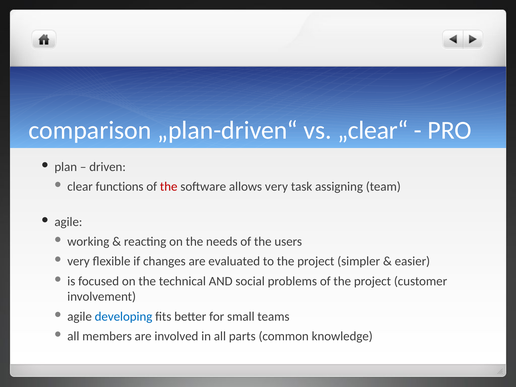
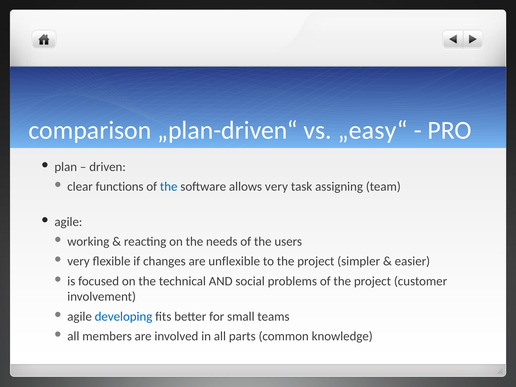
„clear“: „clear“ -> „easy“
the at (169, 187) colour: red -> blue
evaluated: evaluated -> unflexible
